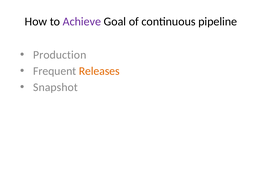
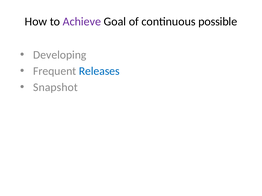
pipeline: pipeline -> possible
Production: Production -> Developing
Releases colour: orange -> blue
